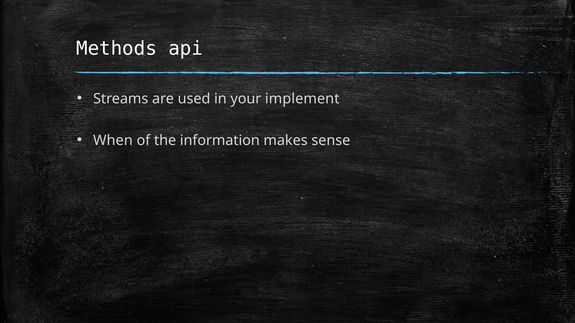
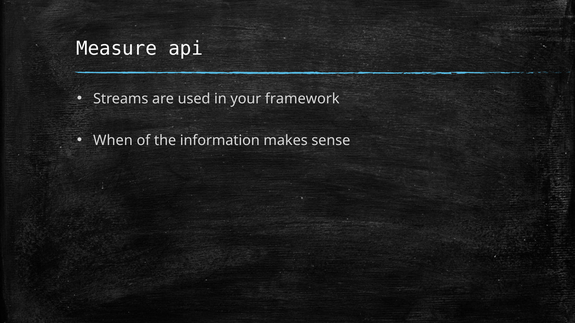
Methods: Methods -> Measure
implement: implement -> framework
